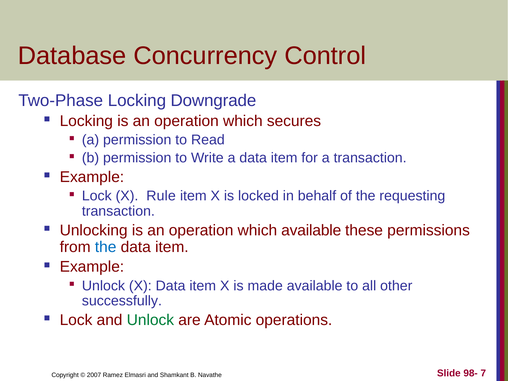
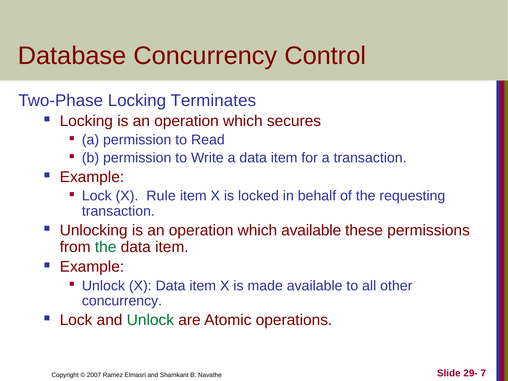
Downgrade: Downgrade -> Terminates
the at (106, 247) colour: blue -> green
successfully at (122, 301): successfully -> concurrency
98-: 98- -> 29-
